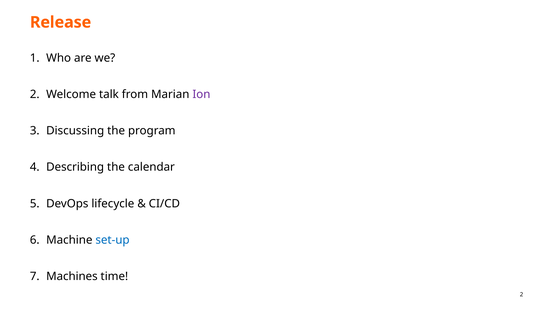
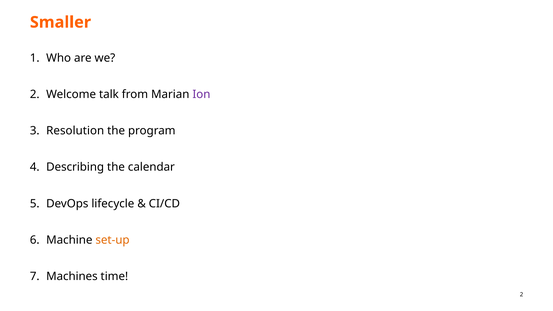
Release: Release -> Smaller
Discussing: Discussing -> Resolution
set-up colour: blue -> orange
